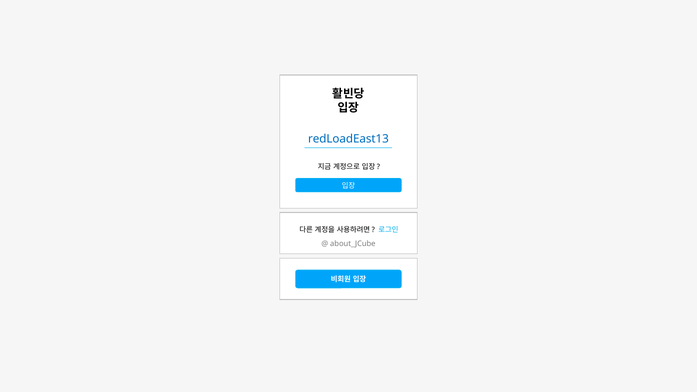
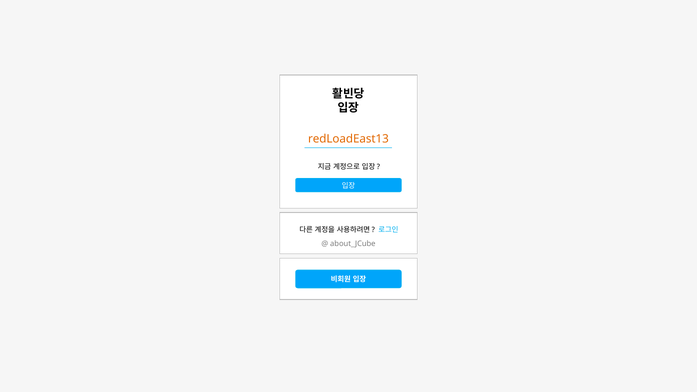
redLoadEast13 colour: blue -> orange
